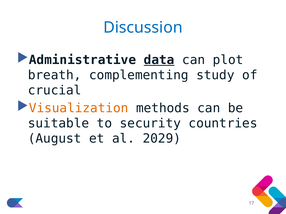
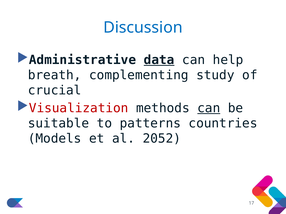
plot: plot -> help
Visualization colour: orange -> red
can at (209, 108) underline: none -> present
security: security -> patterns
August: August -> Models
2029: 2029 -> 2052
